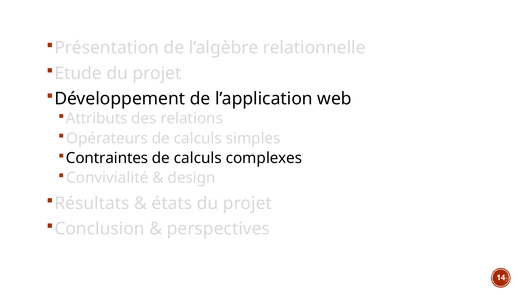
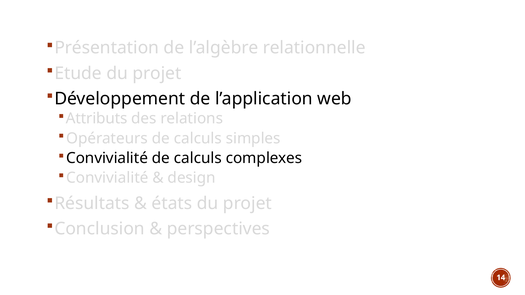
Contraintes at (107, 158): Contraintes -> Convivialité
